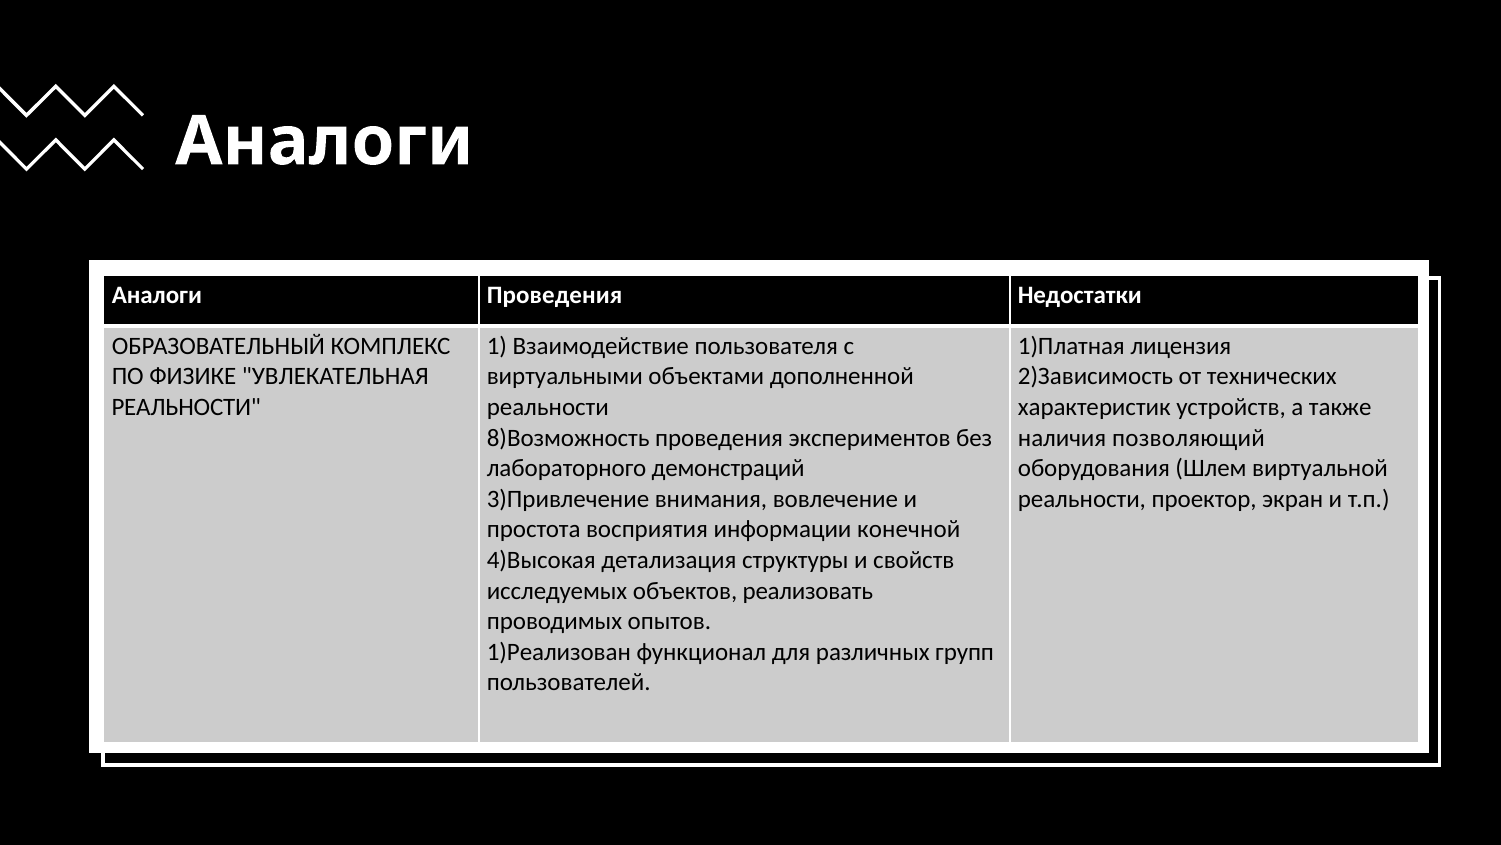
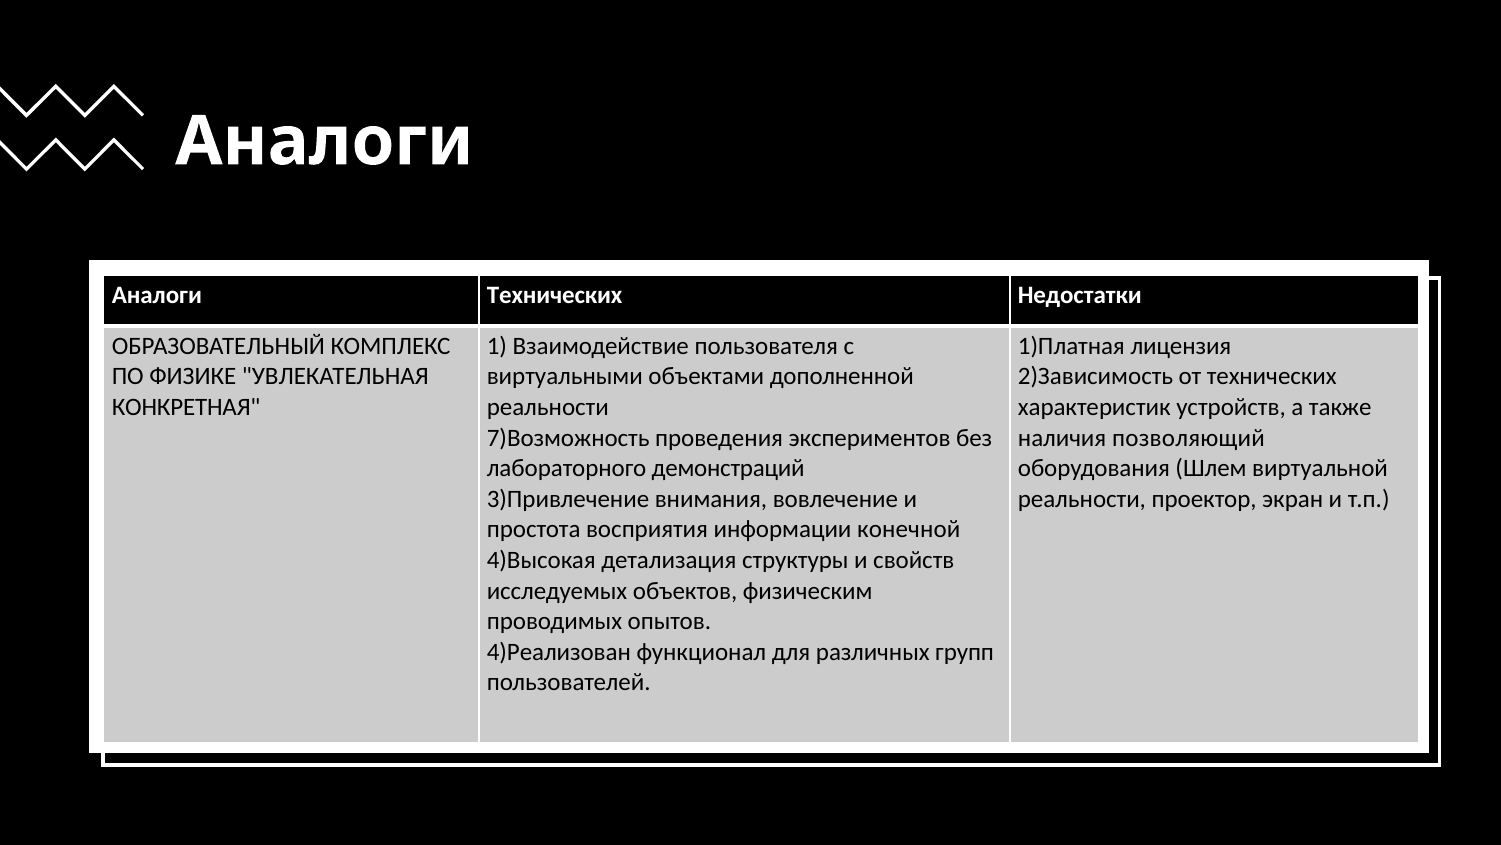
Аналоги Проведения: Проведения -> Технических
РЕАЛЬНОСТИ at (186, 407): РЕАЛЬНОСТИ -> КОНКРЕТНАЯ
8)Возможность: 8)Возможность -> 7)Возможность
реализовать: реализовать -> физическим
1)Реализован: 1)Реализован -> 4)Реализован
